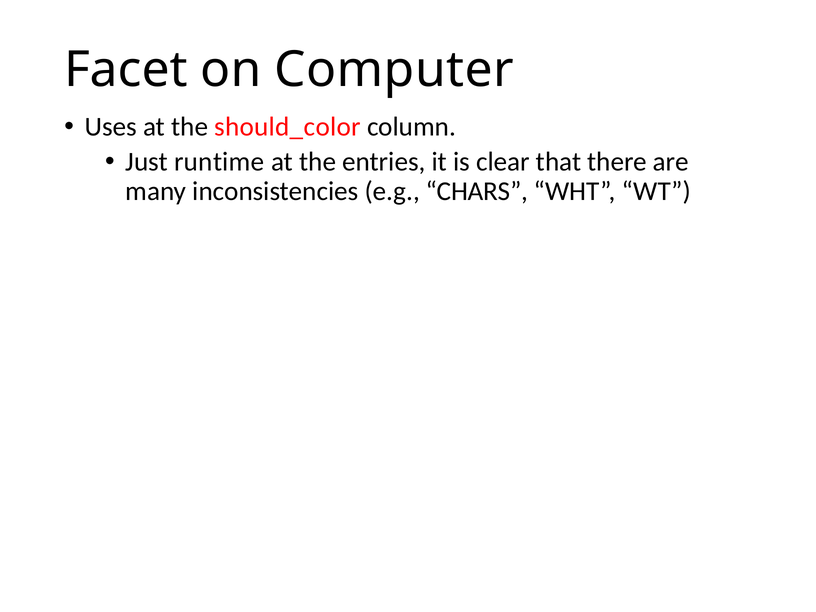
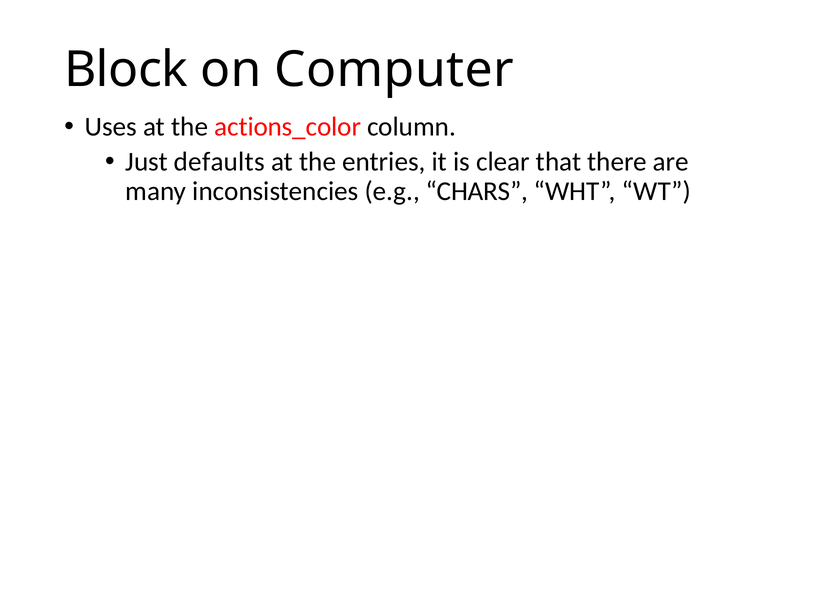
Facet: Facet -> Block
should_color: should_color -> actions_color
runtime: runtime -> defaults
